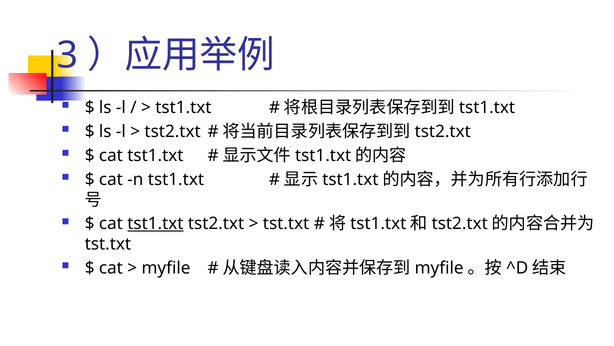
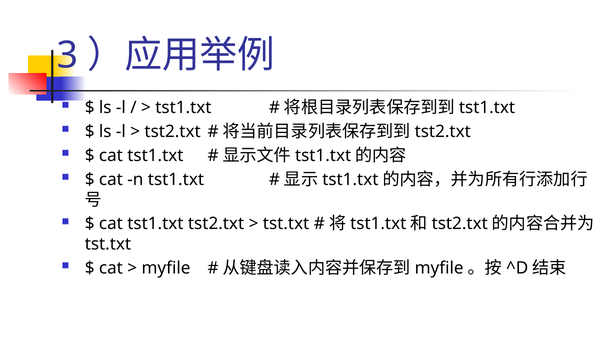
tst1.txt at (155, 223) underline: present -> none
